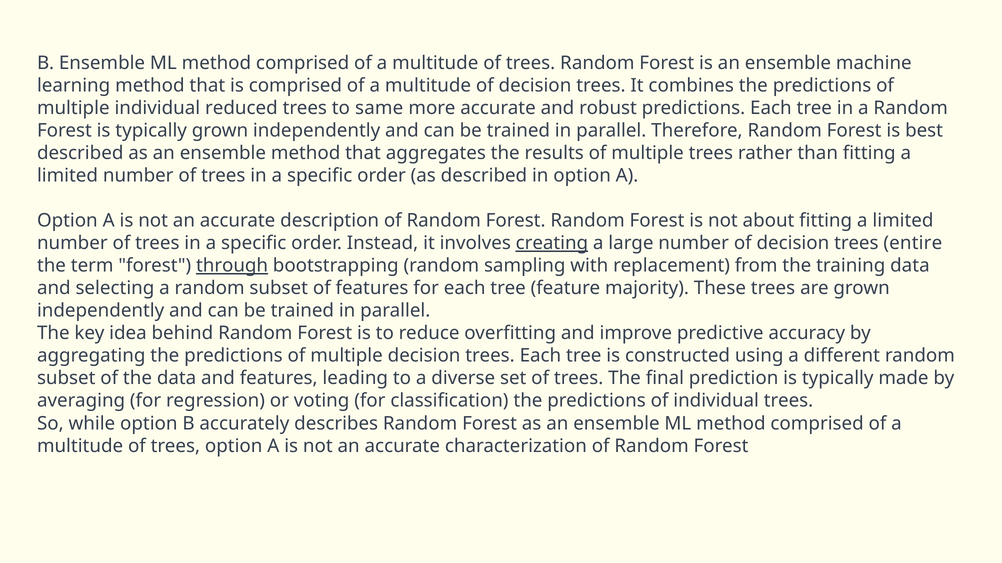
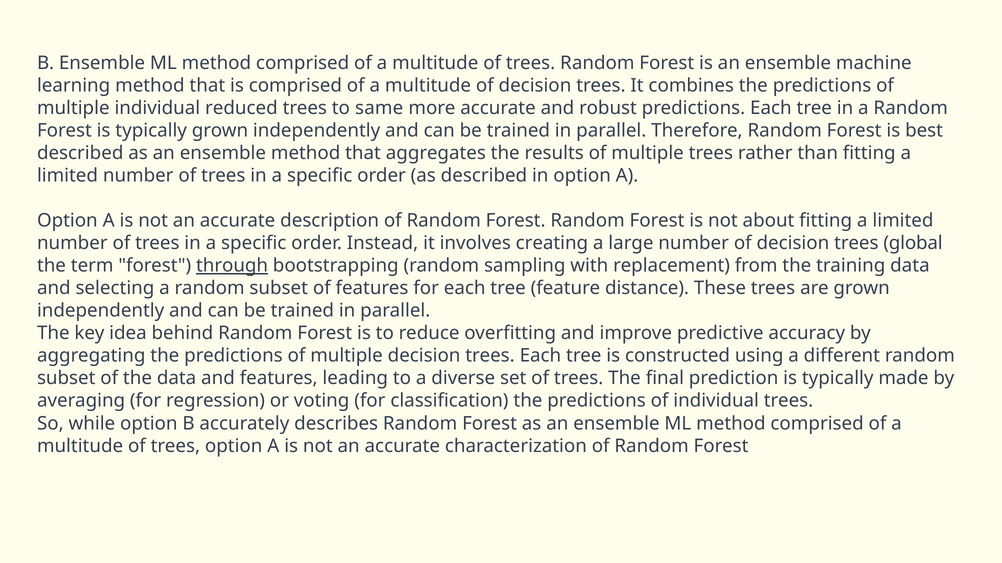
creating underline: present -> none
entire: entire -> global
majority: majority -> distance
